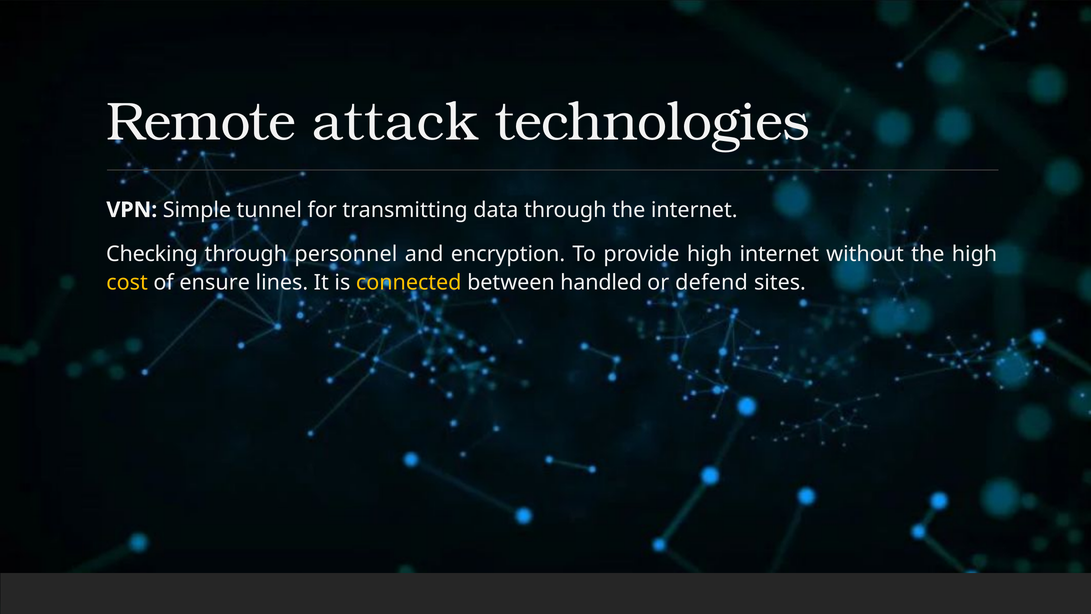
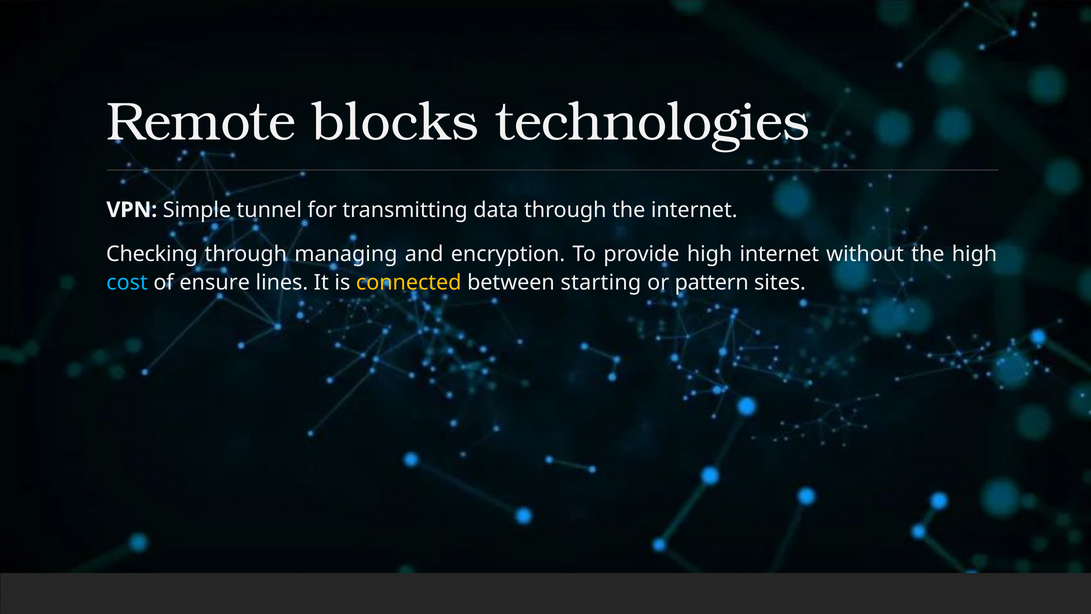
attack: attack -> blocks
personnel: personnel -> managing
cost colour: yellow -> light blue
handled: handled -> starting
defend: defend -> pattern
